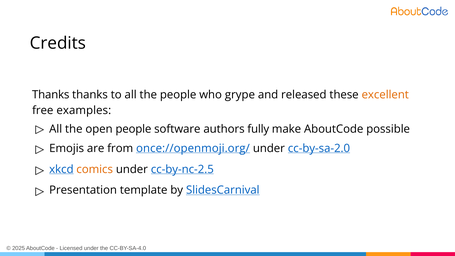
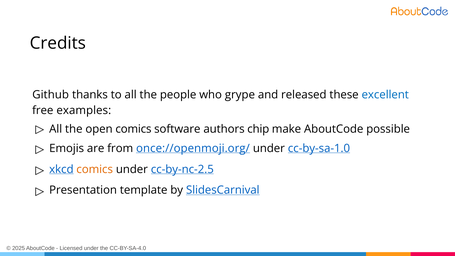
Thanks at (51, 95): Thanks -> Github
excellent colour: orange -> blue
open people: people -> comics
fully: fully -> chip
cc-by-sa-2.0: cc-by-sa-2.0 -> cc-by-sa-1.0
